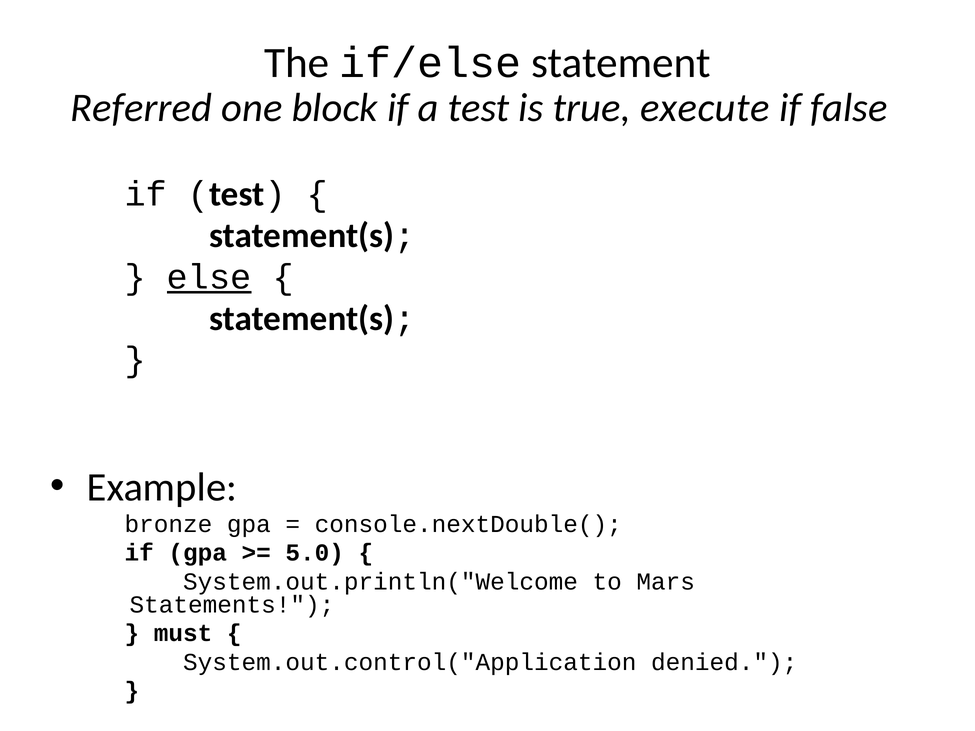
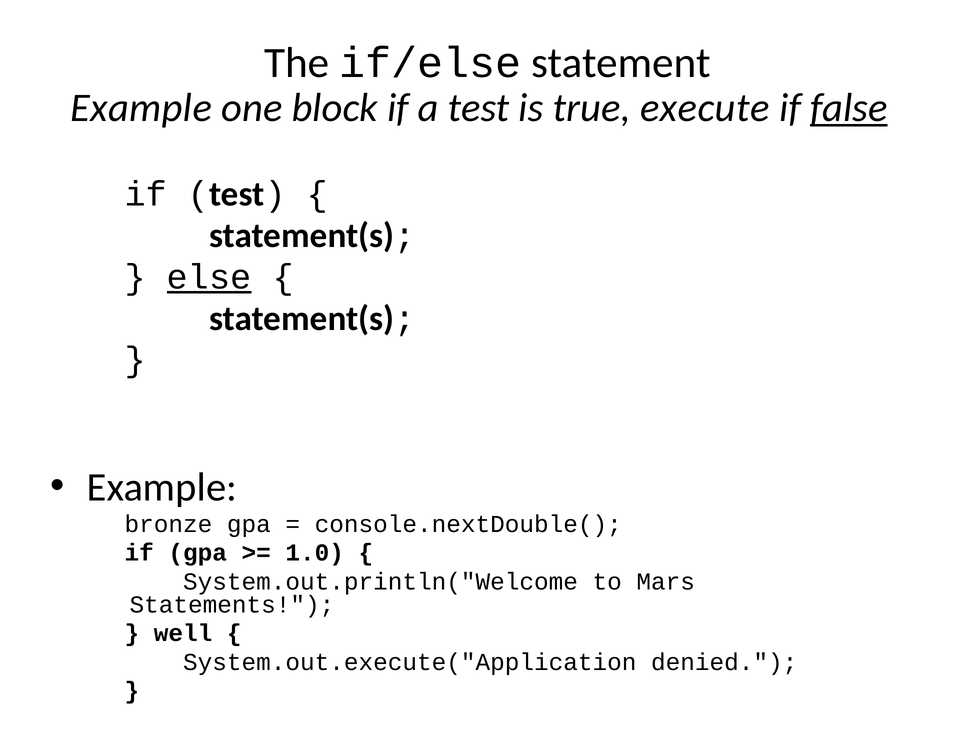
Referred at (141, 108): Referred -> Example
false underline: none -> present
5.0: 5.0 -> 1.0
must: must -> well
System.out.control("Application: System.out.control("Application -> System.out.execute("Application
